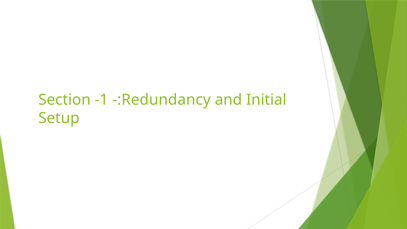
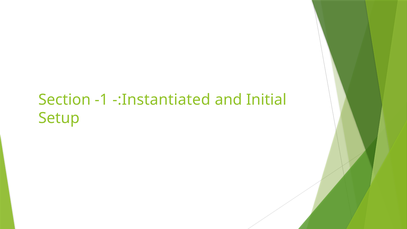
-:Redundancy: -:Redundancy -> -:Instantiated
